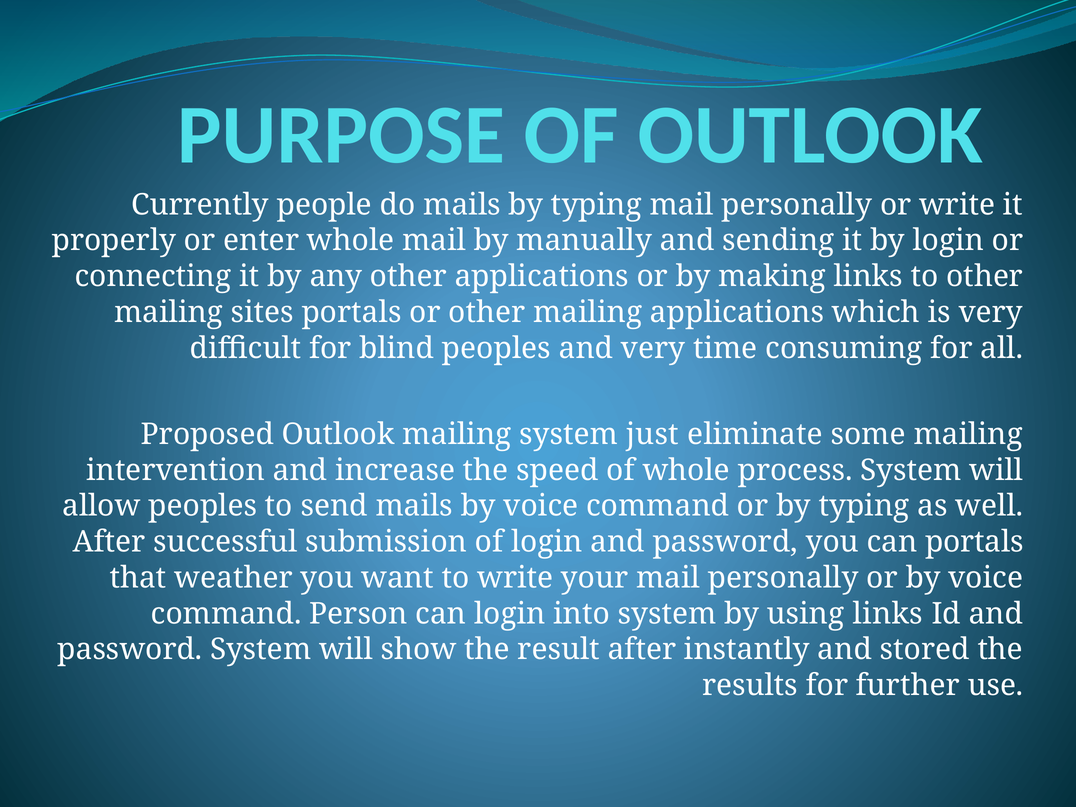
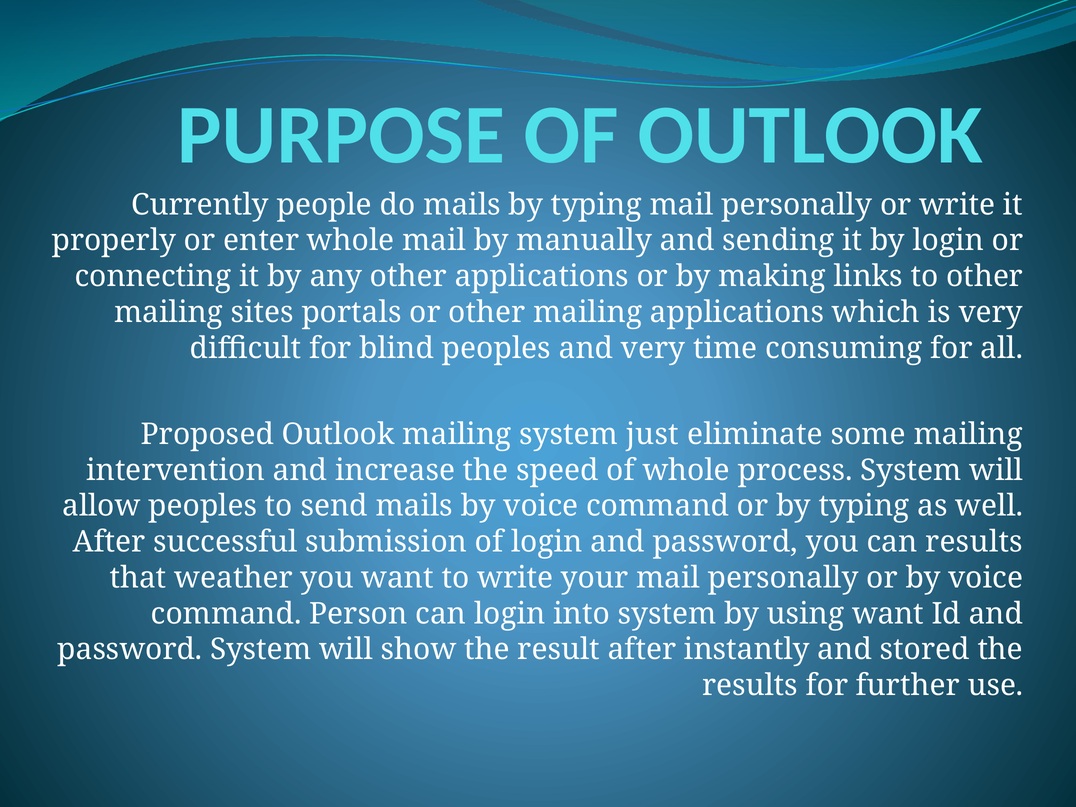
can portals: portals -> results
using links: links -> want
